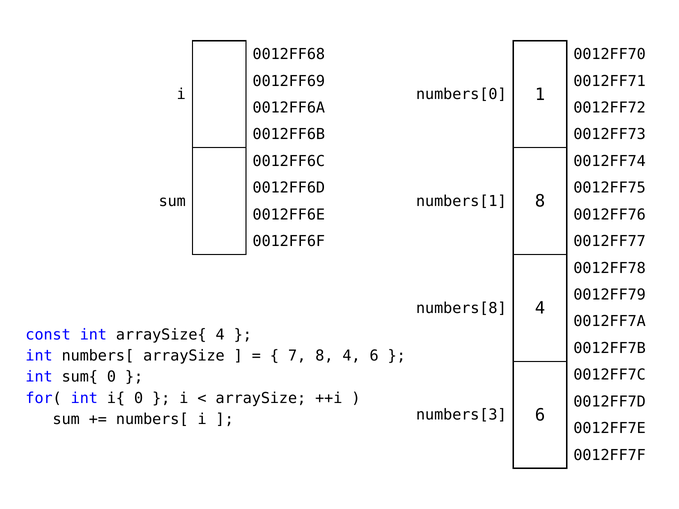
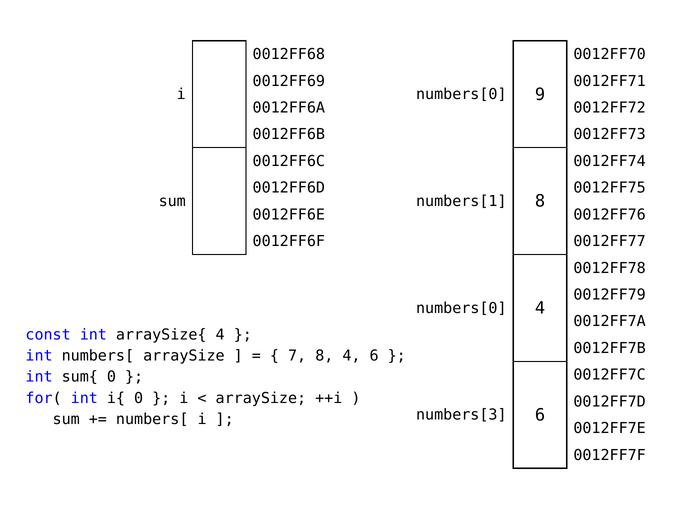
1: 1 -> 9
numbers[8 at (461, 308): numbers[8 -> numbers[0
